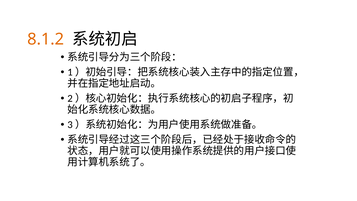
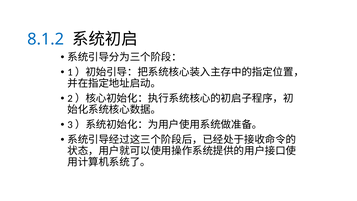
8.1.2 colour: orange -> blue
